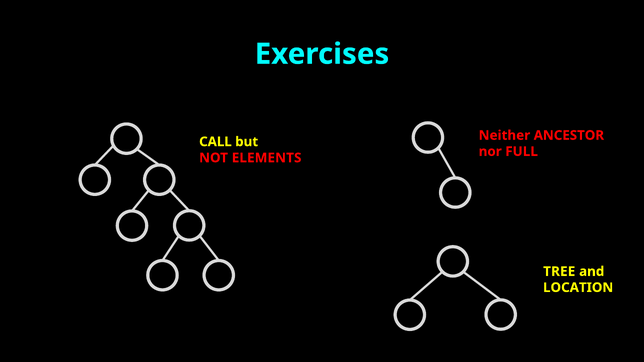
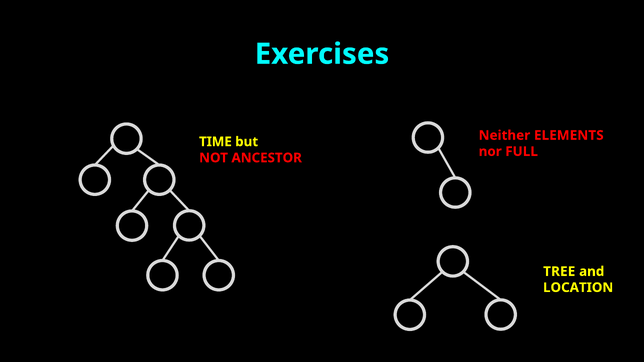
ANCESTOR: ANCESTOR -> ELEMENTS
CALL: CALL -> TIME
ELEMENTS: ELEMENTS -> ANCESTOR
